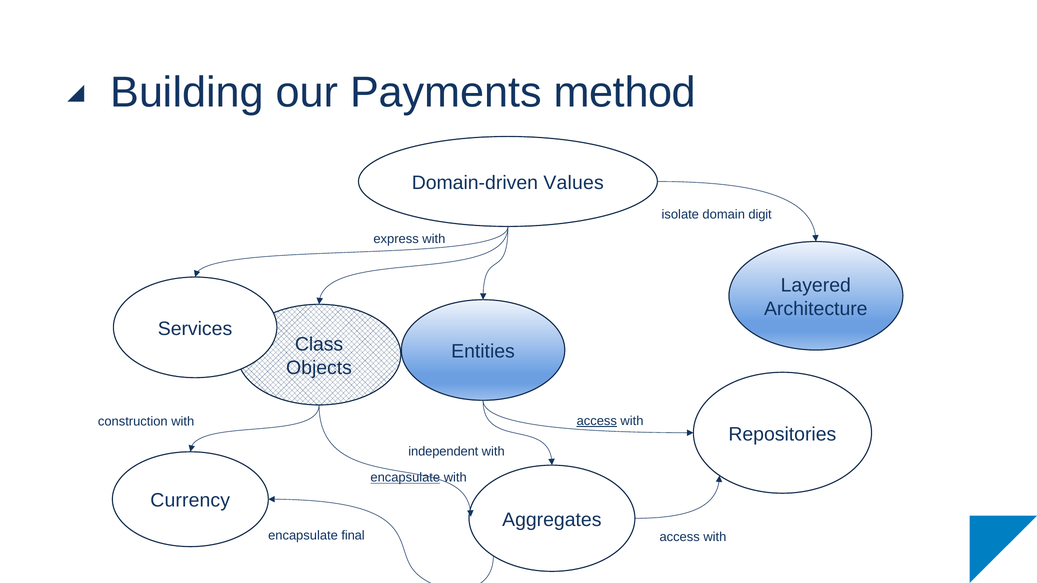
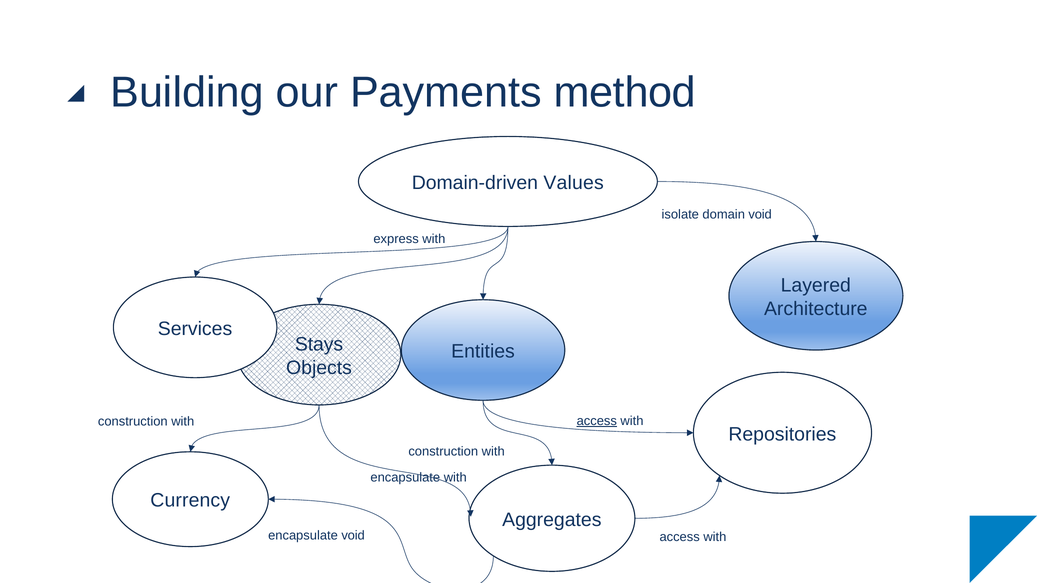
domain digit: digit -> void
Class: Class -> Stays
independent at (443, 452): independent -> construction
encapsulate at (405, 478) underline: present -> none
encapsulate final: final -> void
